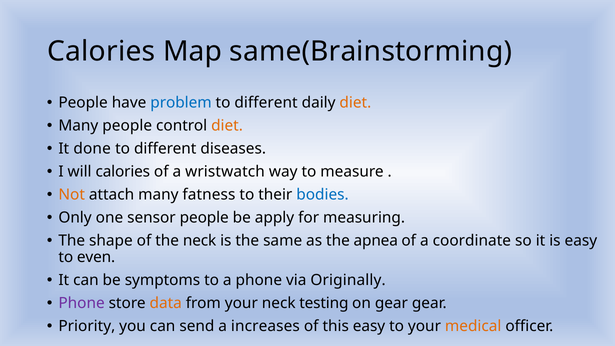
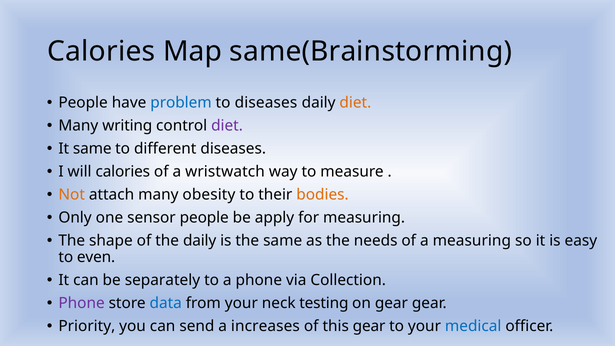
different at (266, 103): different -> diseases
Many people: people -> writing
diet at (227, 126) colour: orange -> purple
It done: done -> same
fatness: fatness -> obesity
bodies colour: blue -> orange
the neck: neck -> daily
apnea: apnea -> needs
a coordinate: coordinate -> measuring
symptoms: symptoms -> separately
Originally: Originally -> Collection
data colour: orange -> blue
this easy: easy -> gear
medical colour: orange -> blue
